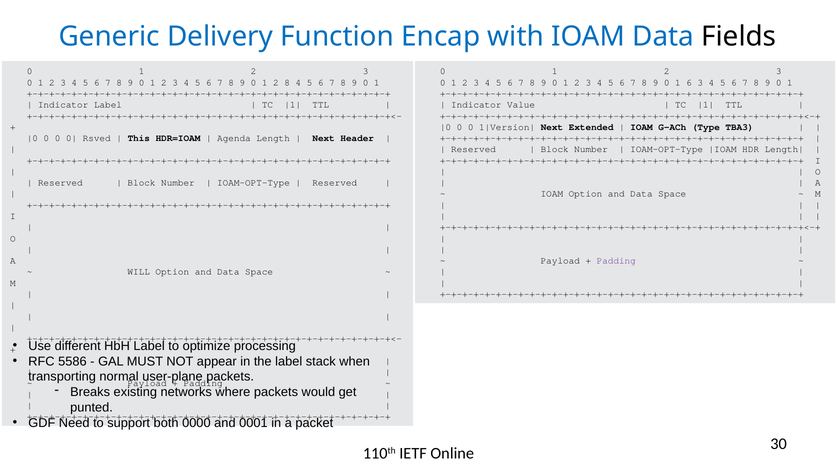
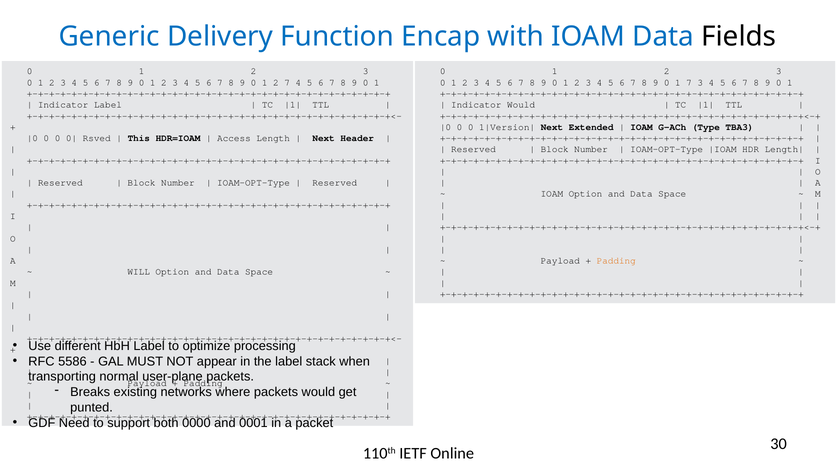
2 8: 8 -> 7
1 6: 6 -> 7
Indicator Value: Value -> Would
Agenda: Agenda -> Access
Padding at (616, 261) colour: purple -> orange
